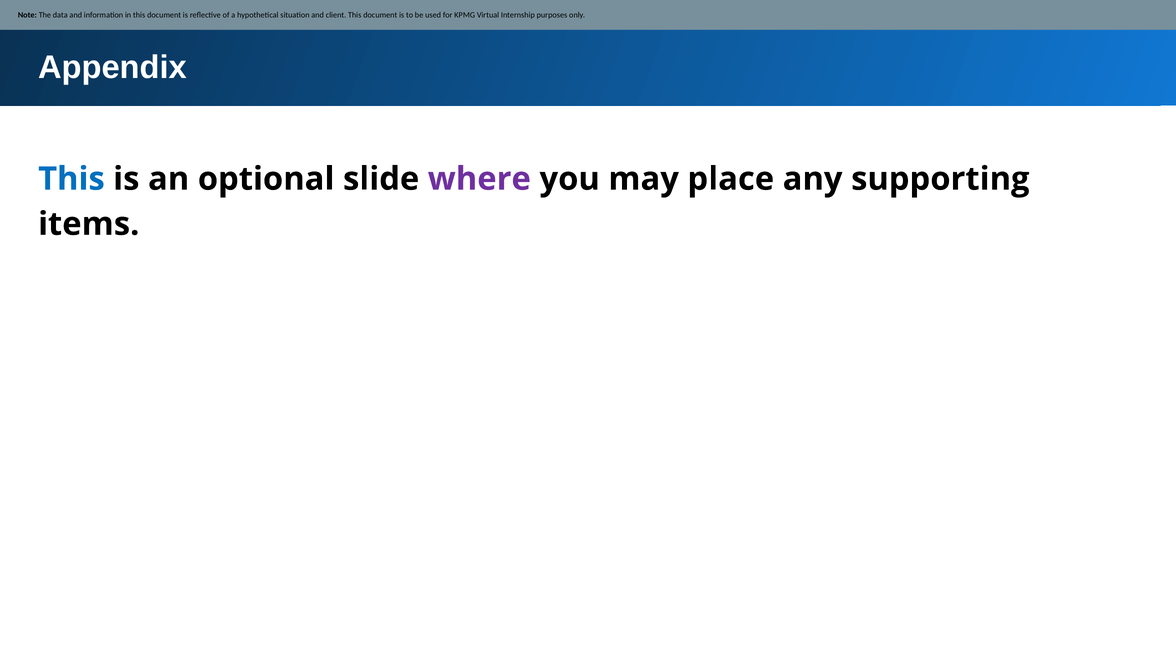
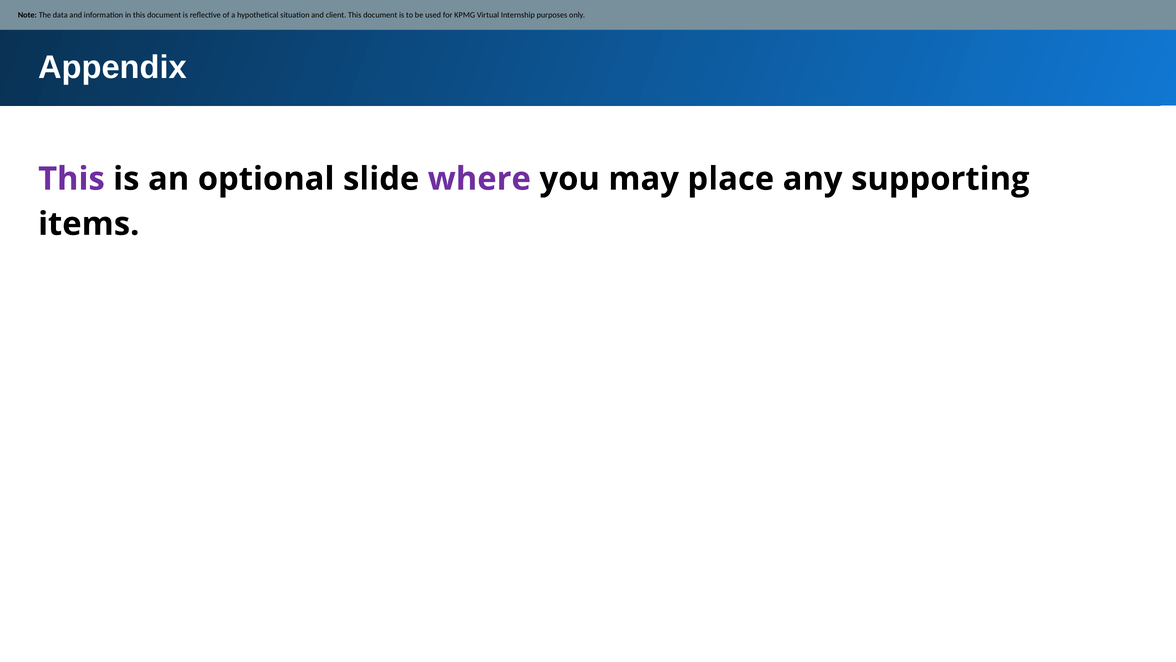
This at (71, 179) colour: blue -> purple
